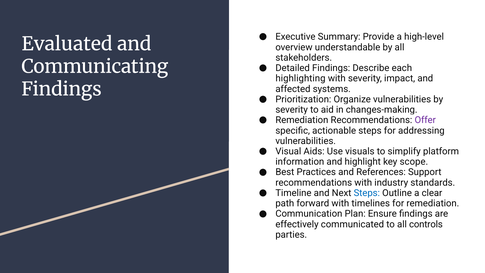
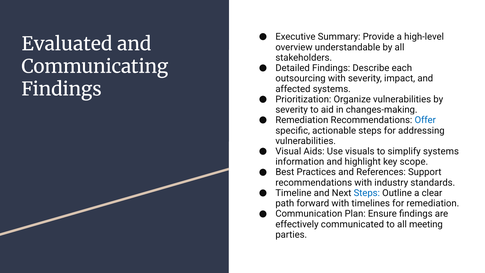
highlighting: highlighting -> outsourcing
Offer colour: purple -> blue
simplify platform: platform -> systems
controls: controls -> meeting
